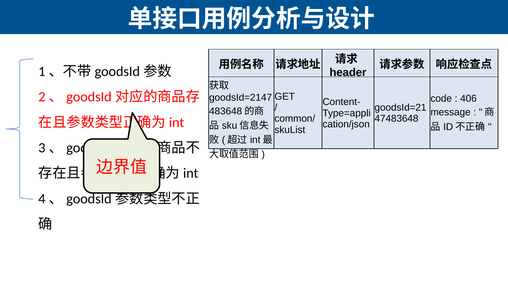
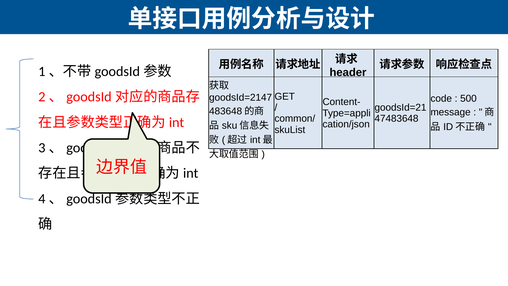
406: 406 -> 500
